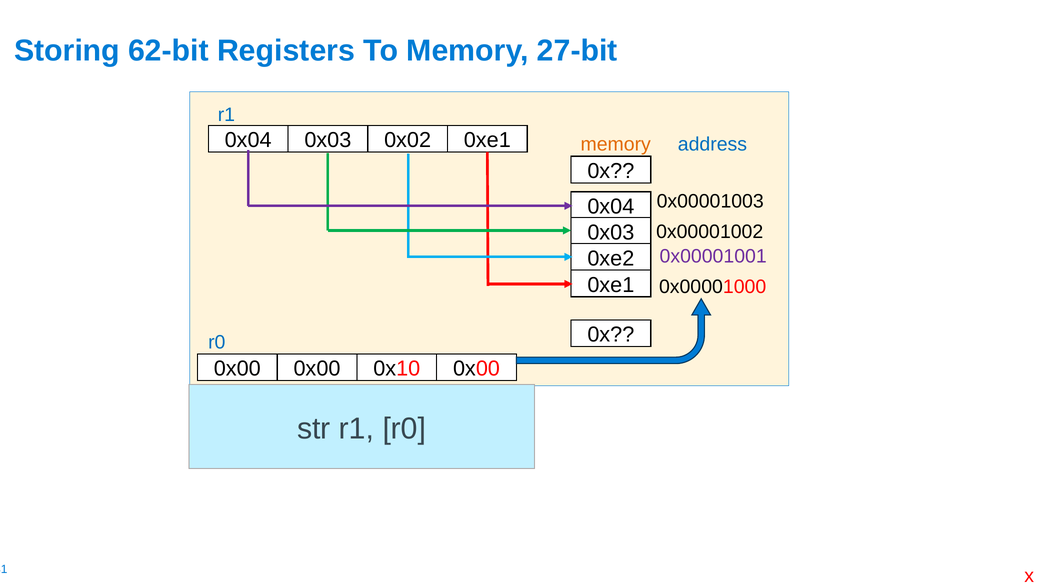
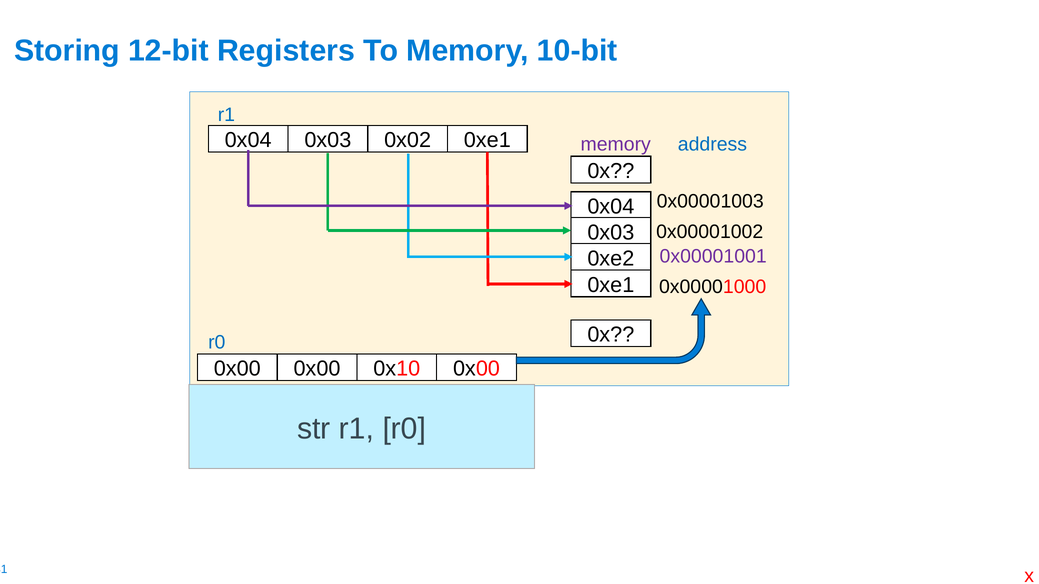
62-bit: 62-bit -> 12-bit
27-bit: 27-bit -> 10-bit
memory at (616, 144) colour: orange -> purple
